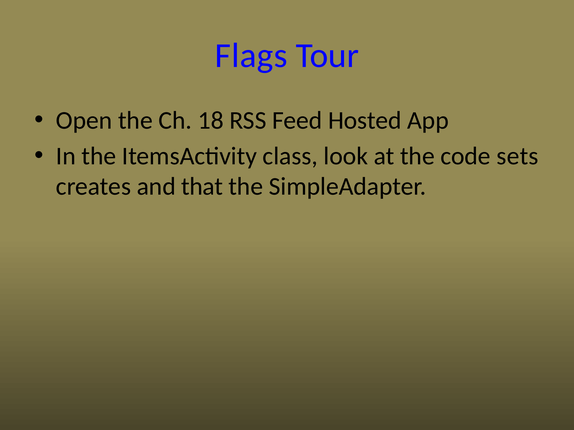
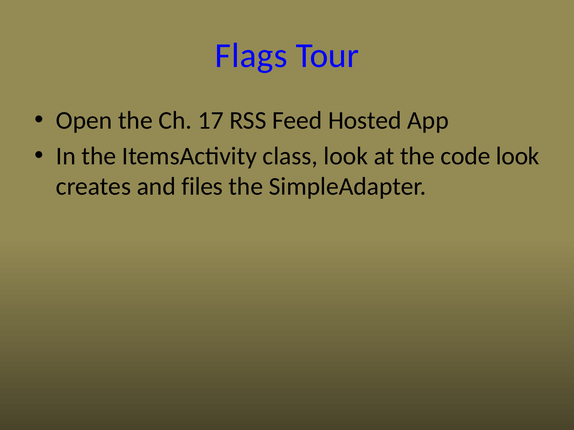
18: 18 -> 17
code sets: sets -> look
that: that -> files
